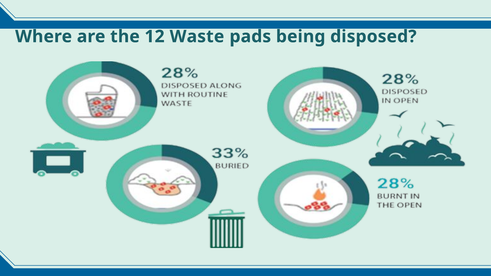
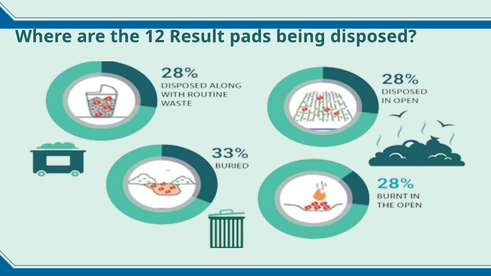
Waste: Waste -> Result
